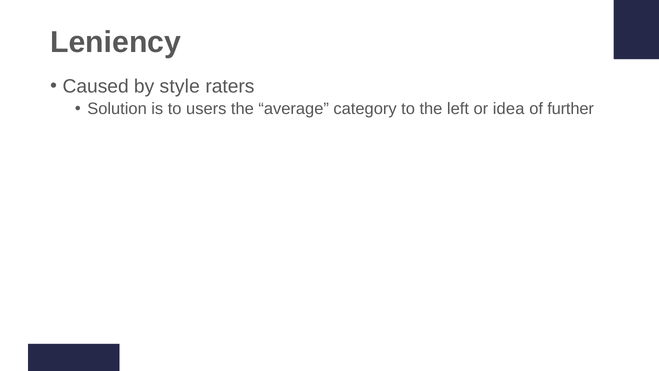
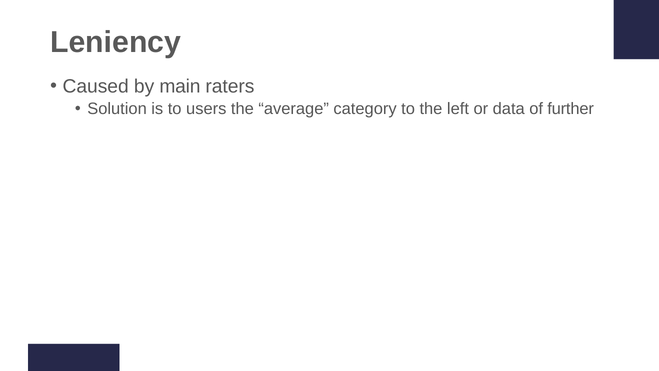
style: style -> main
idea: idea -> data
